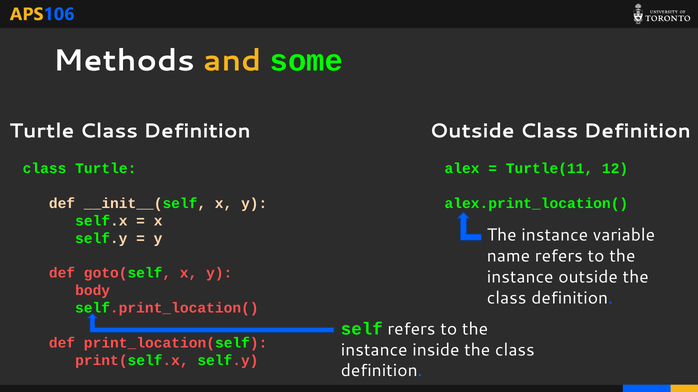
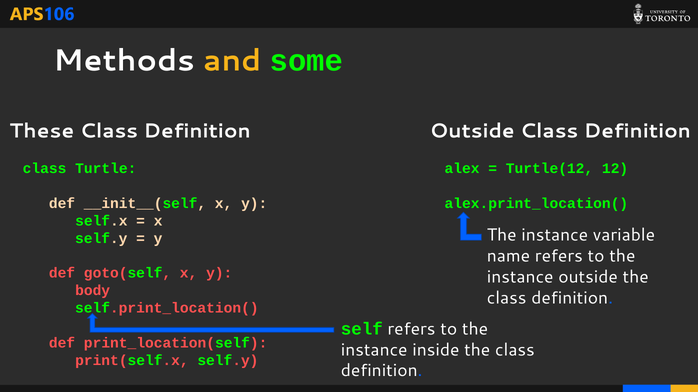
Turtle at (42, 131): Turtle -> These
Turtle(11: Turtle(11 -> Turtle(12
